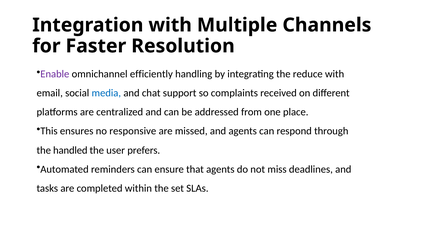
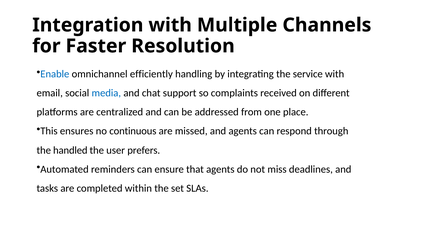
Enable colour: purple -> blue
reduce: reduce -> service
responsive: responsive -> continuous
